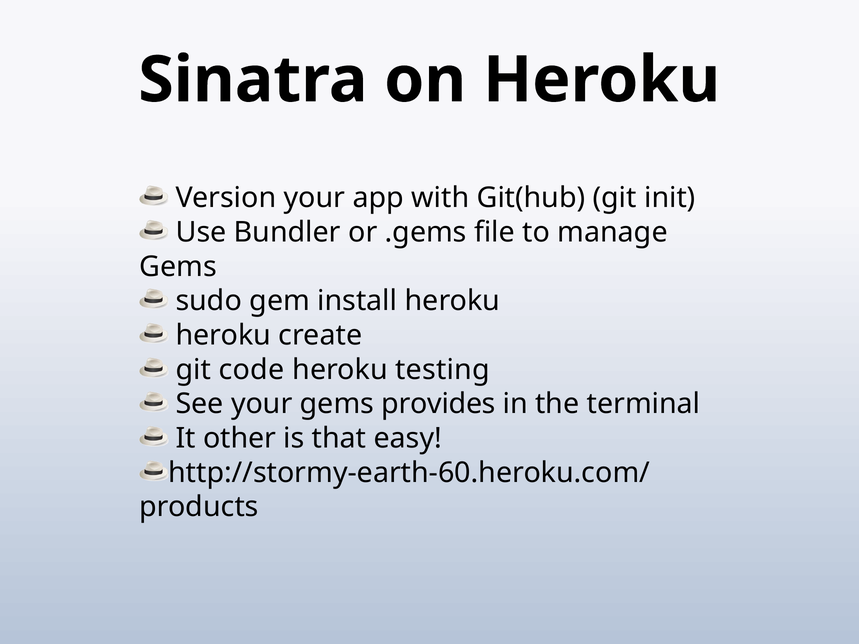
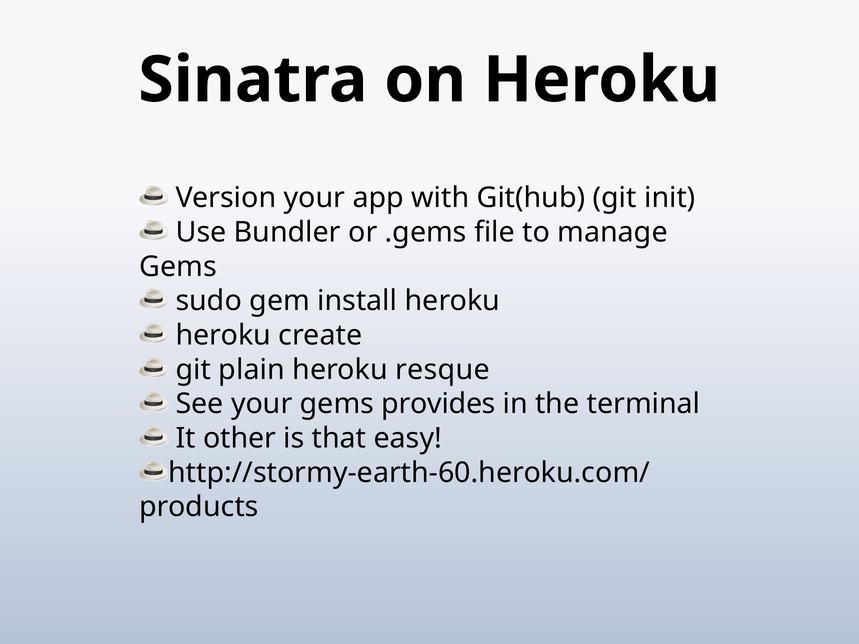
code: code -> plain
testing: testing -> resque
